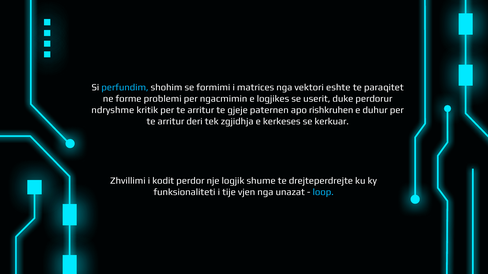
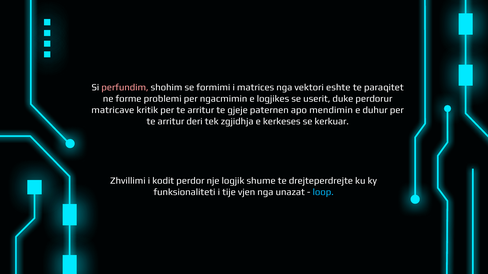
perfundim colour: light blue -> pink
ndryshme: ndryshme -> matricave
rishkruhen: rishkruhen -> mendimin
